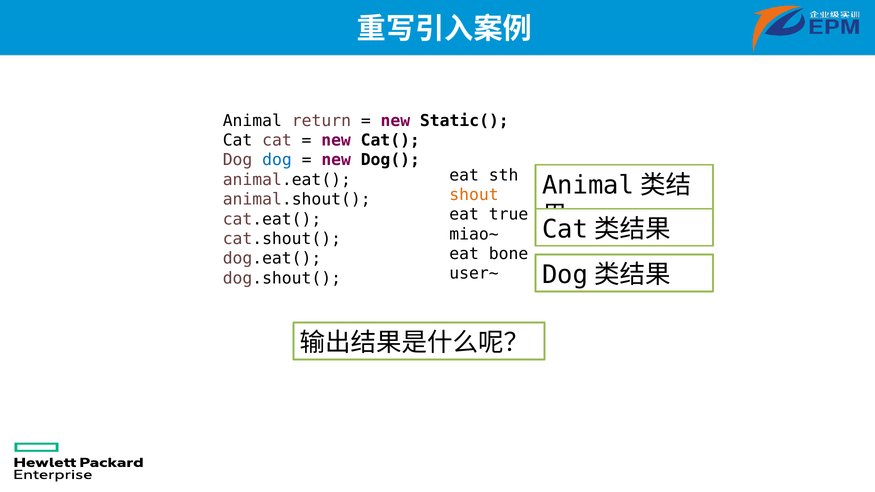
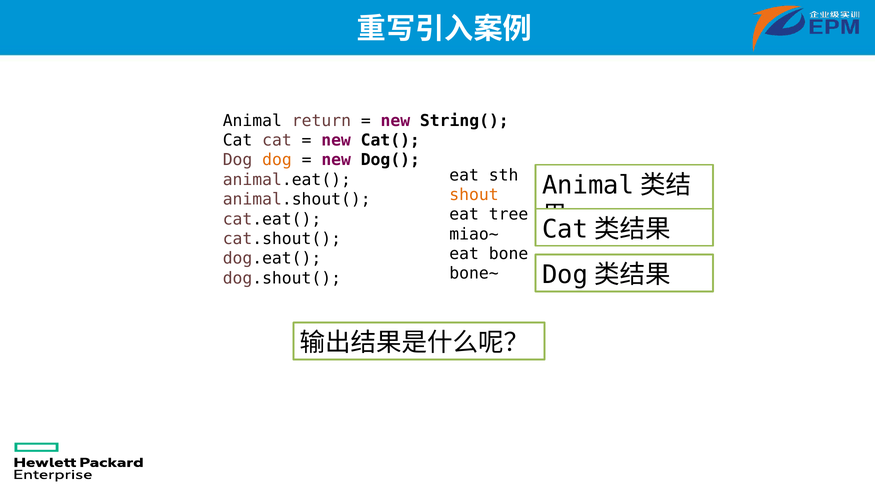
Static(: Static( -> String(
dog at (277, 160) colour: blue -> orange
true: true -> tree
user~: user~ -> bone~
